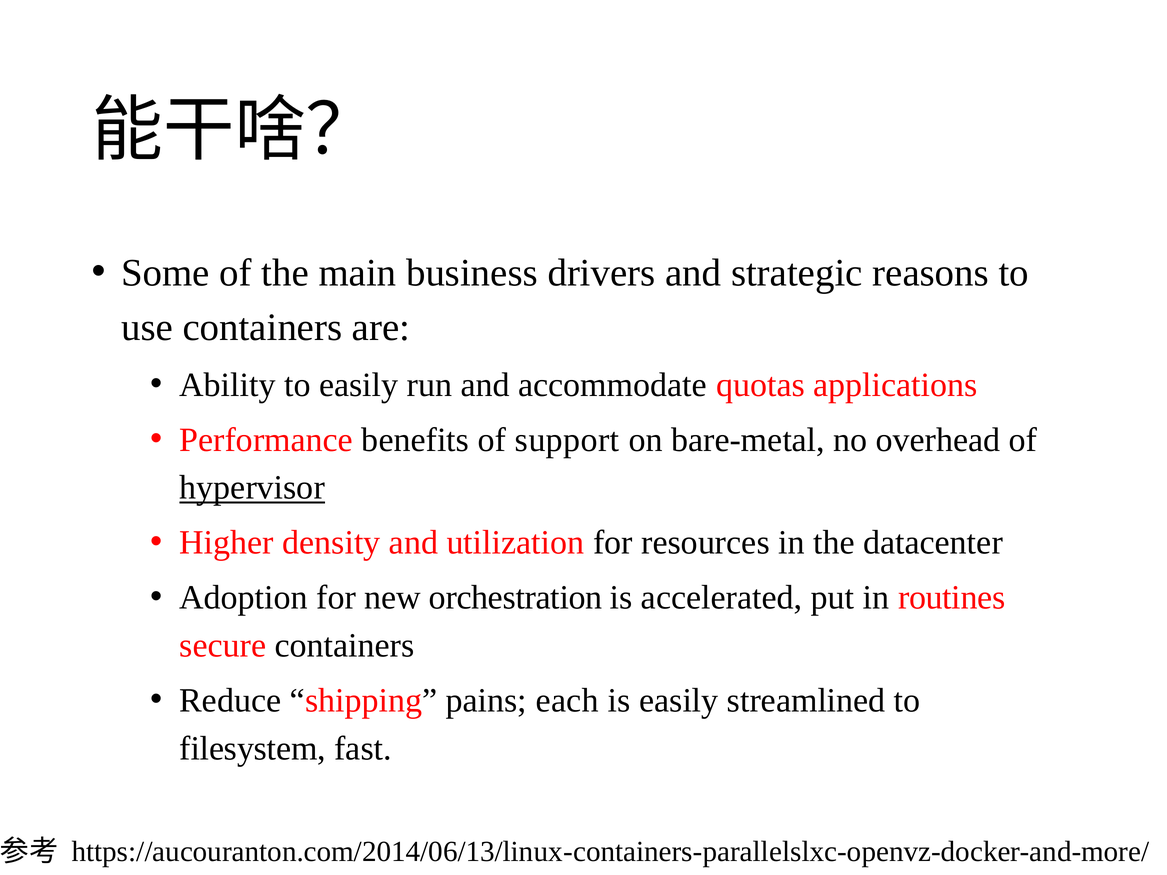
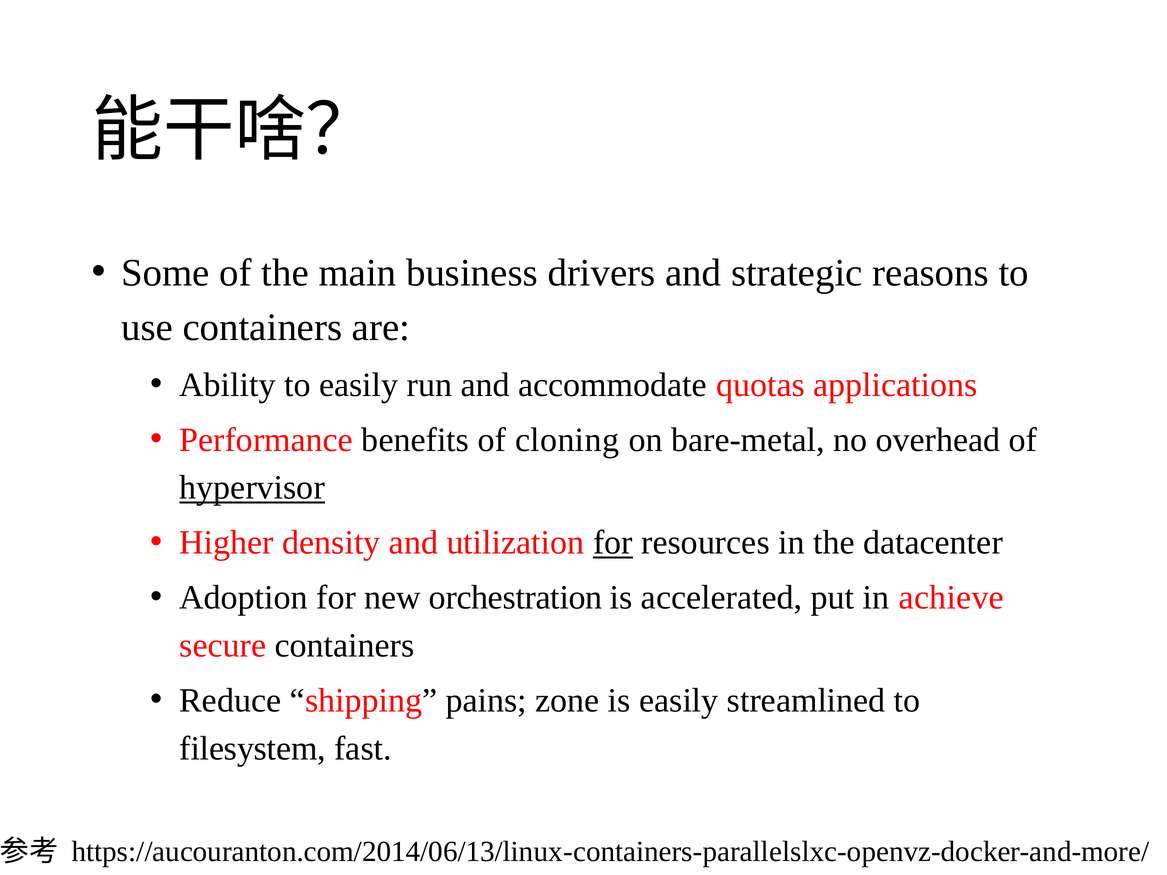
support: support -> cloning
for at (613, 543) underline: none -> present
routines: routines -> achieve
each: each -> zone
